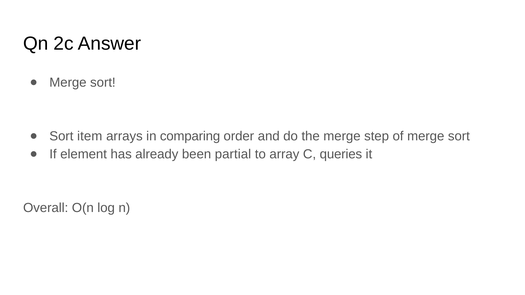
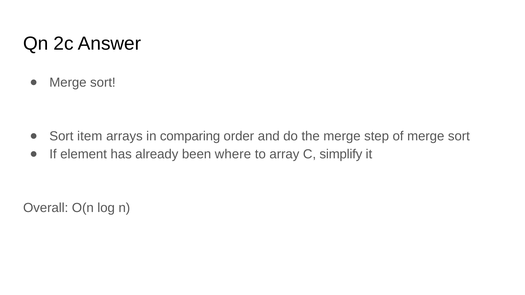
partial: partial -> where
queries: queries -> simplify
